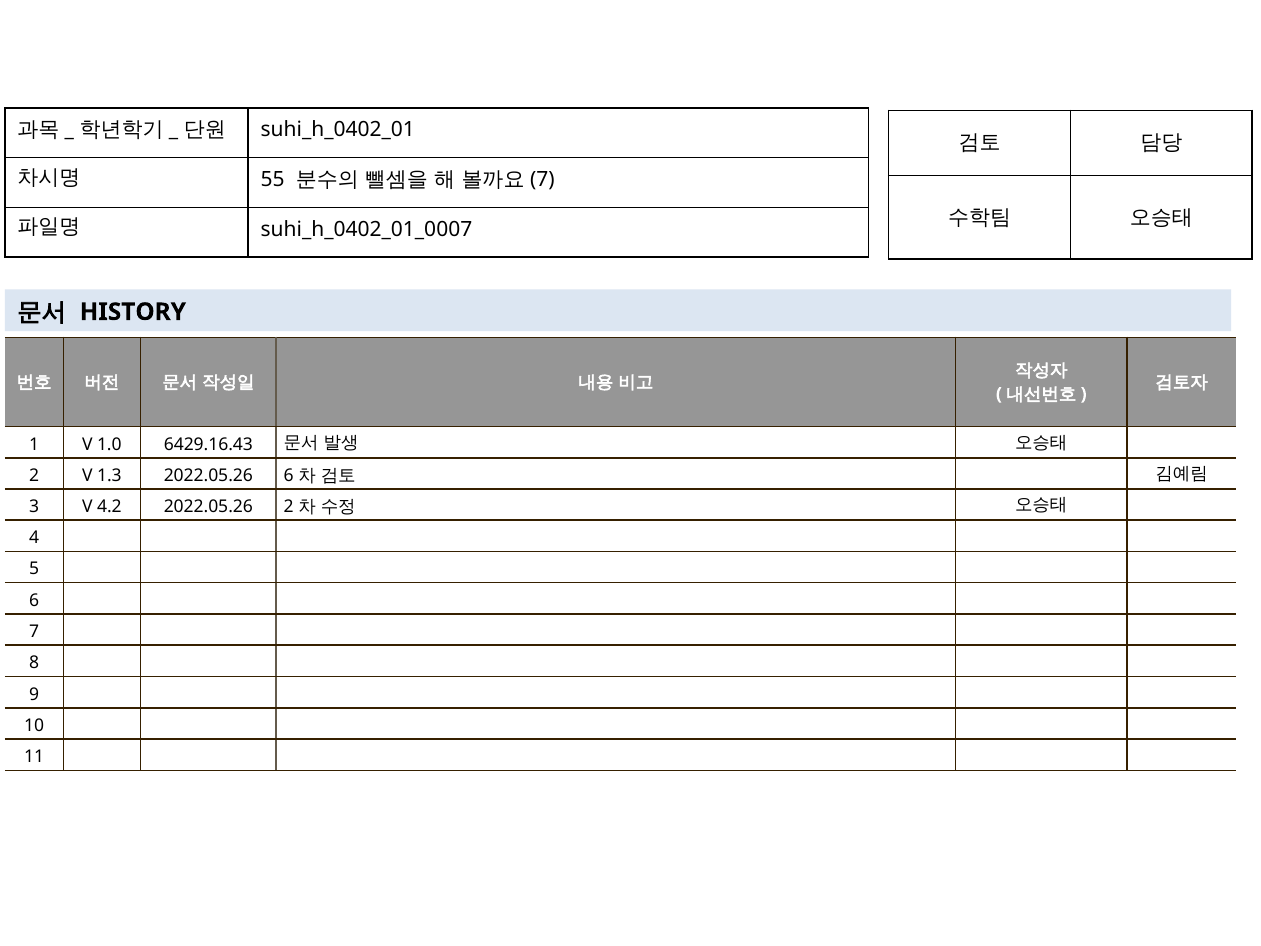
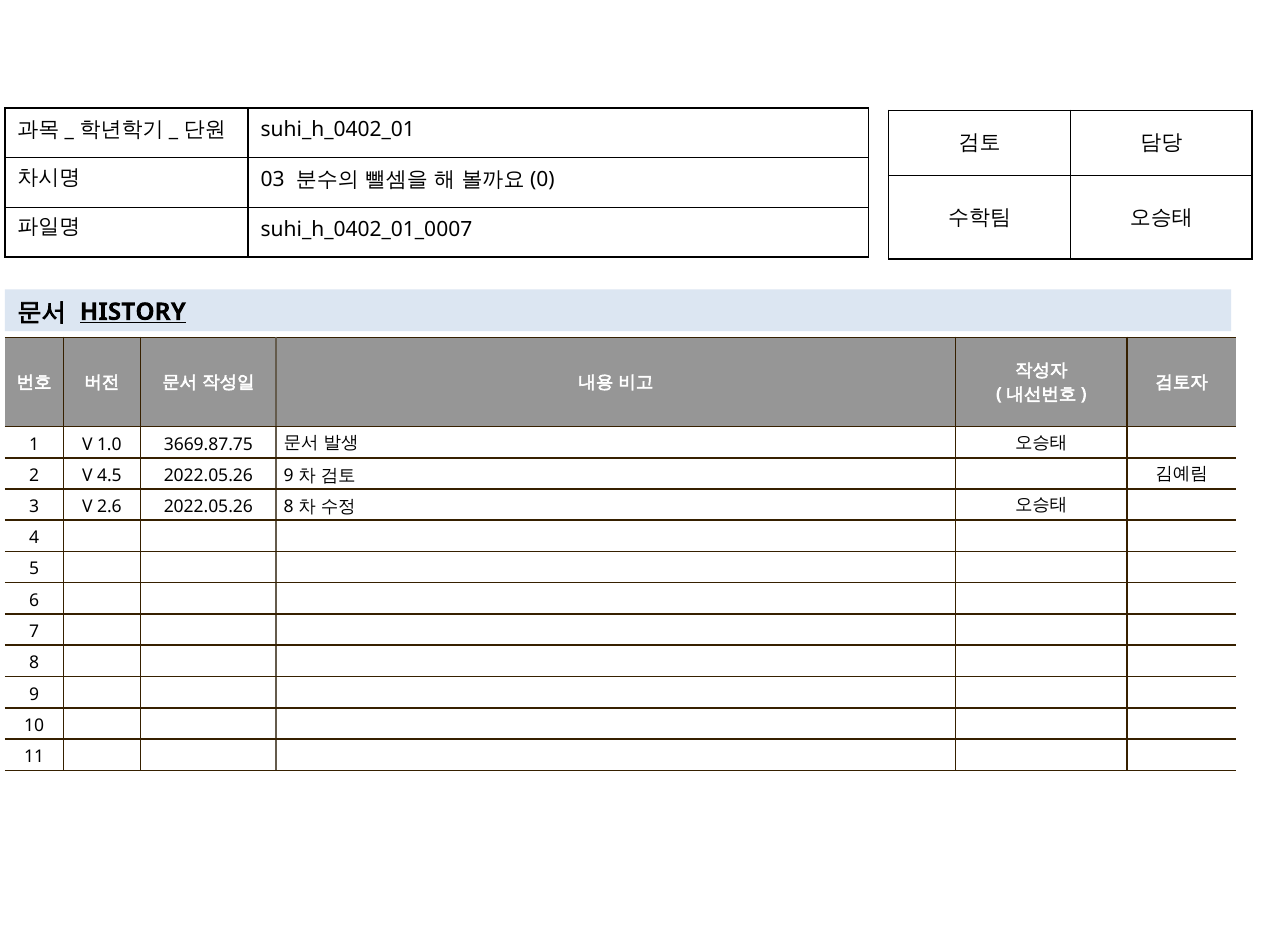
55: 55 -> 03
7 at (542, 179): 7 -> 0
HISTORY underline: none -> present
6429.16.43: 6429.16.43 -> 3669.87.75
1.3: 1.3 -> 4.5
2022.05.26 6: 6 -> 9
4.2: 4.2 -> 2.6
2022.05.26 2: 2 -> 8
